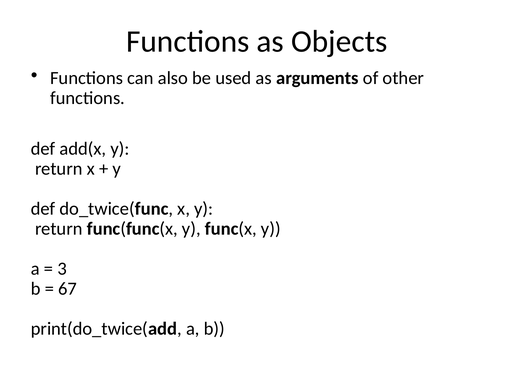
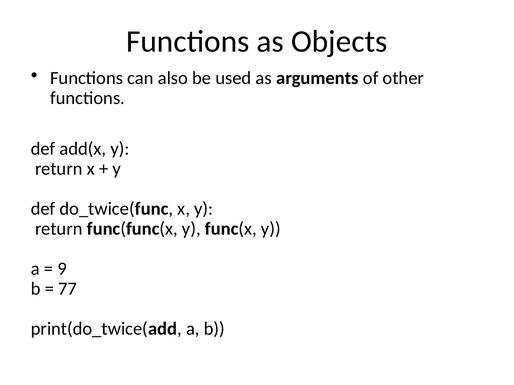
3: 3 -> 9
67: 67 -> 77
